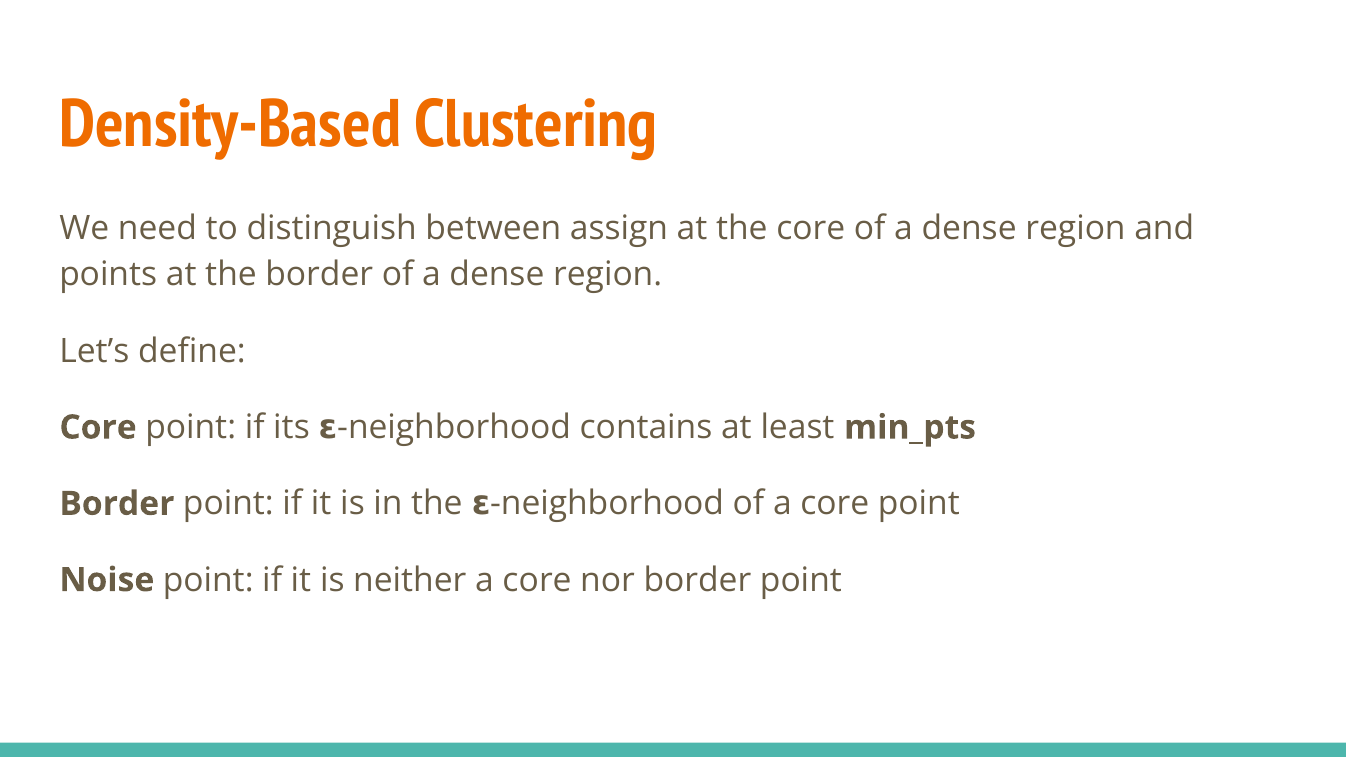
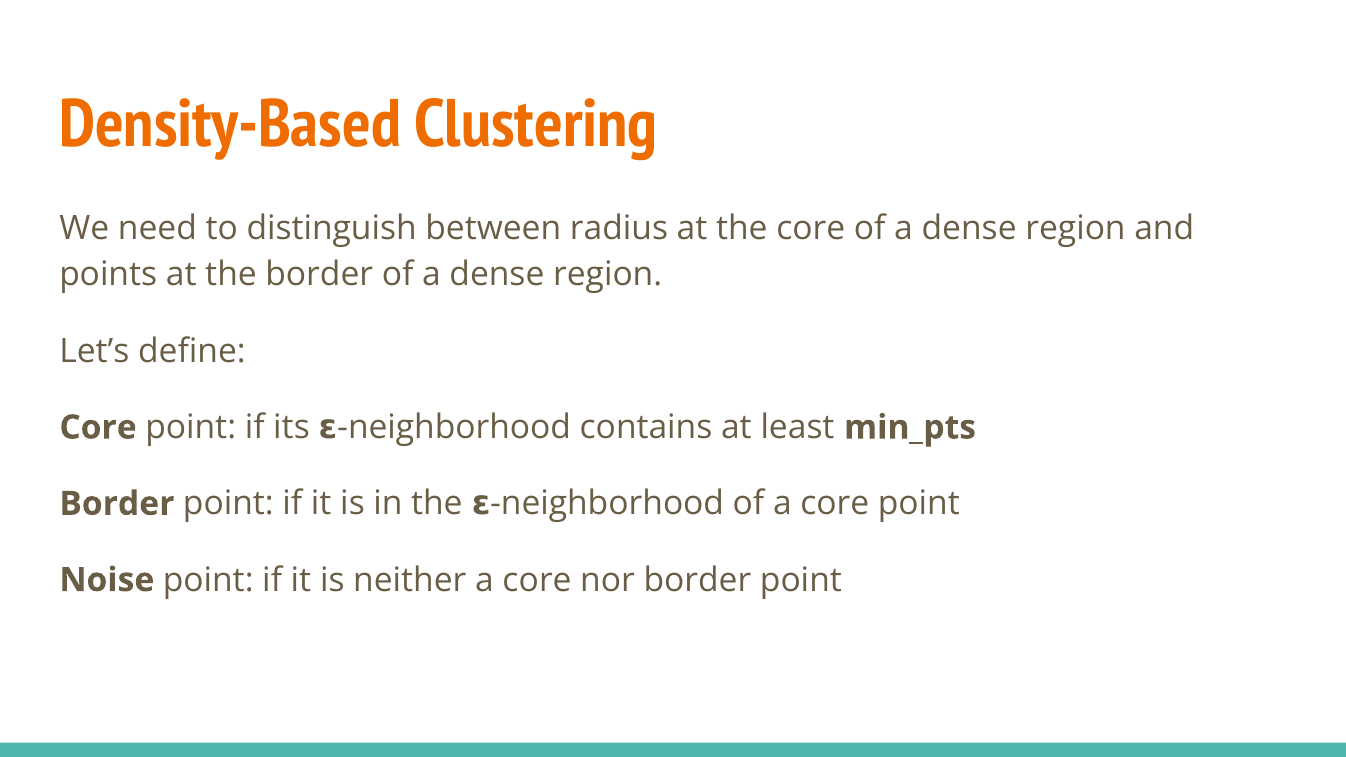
assign: assign -> radius
